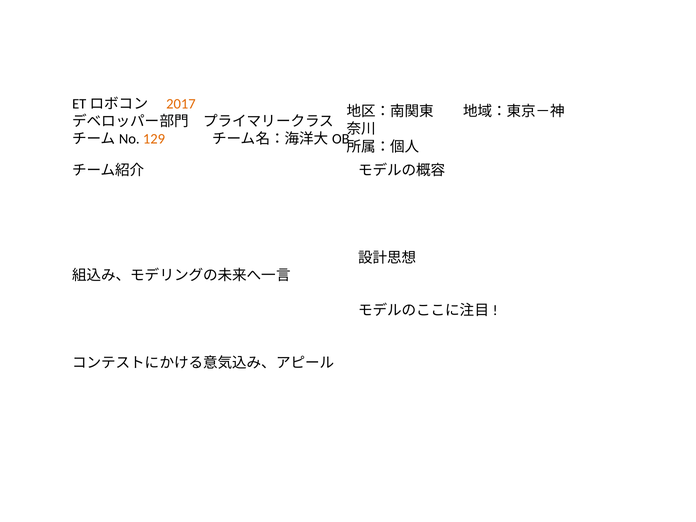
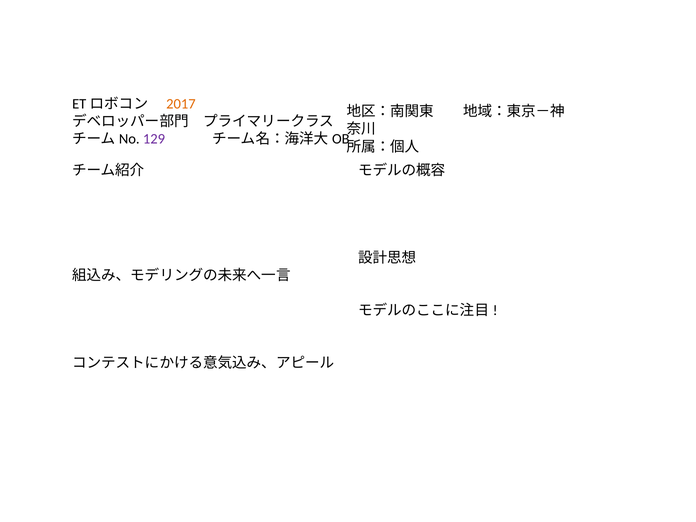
129 colour: orange -> purple
